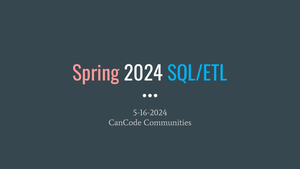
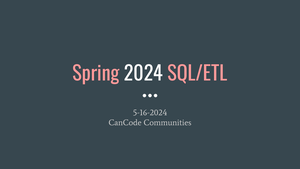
SQL/ETL colour: light blue -> pink
